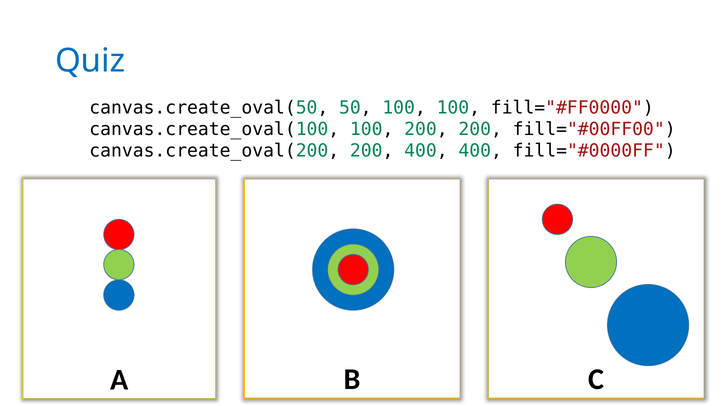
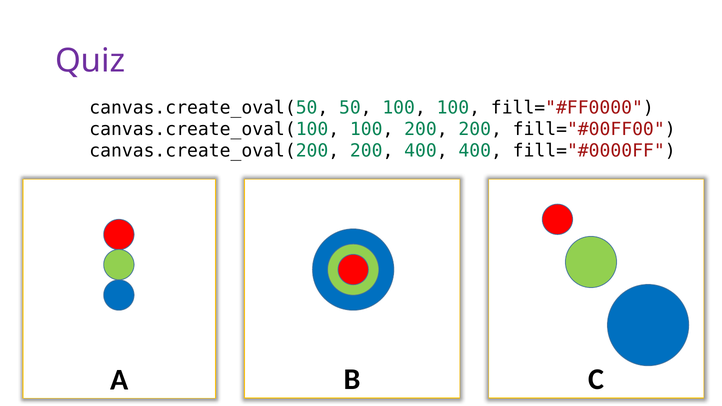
Quiz colour: blue -> purple
